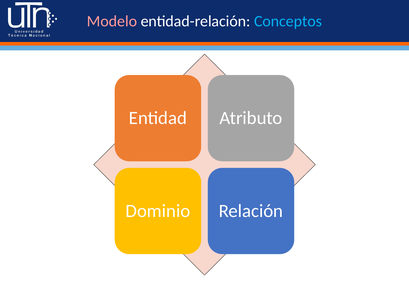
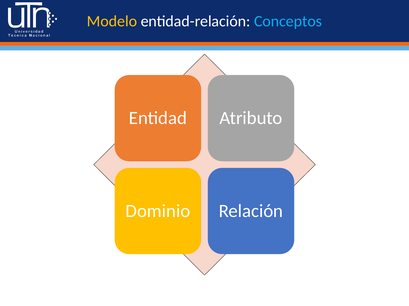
Modelo colour: pink -> yellow
